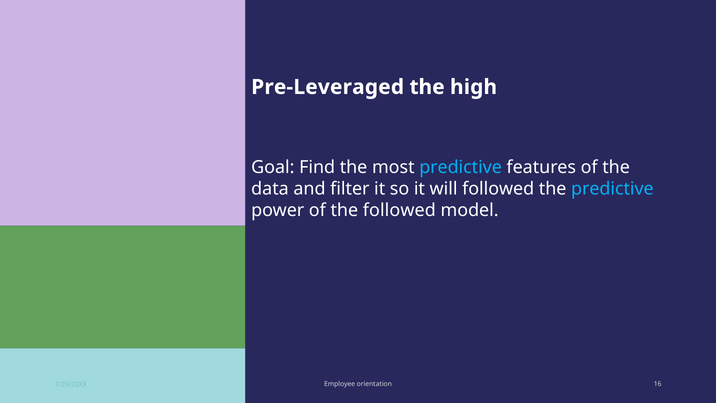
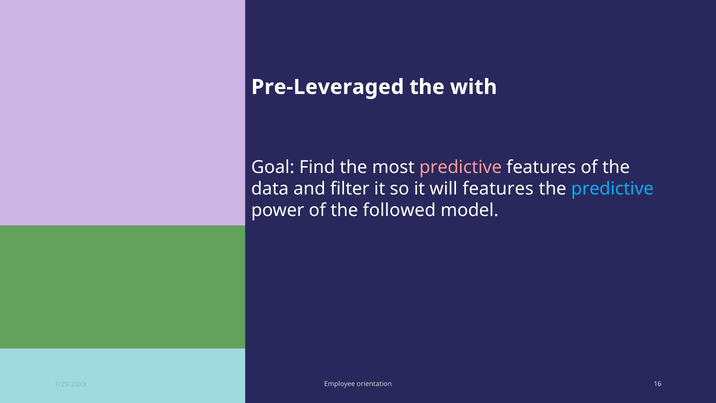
high: high -> with
predictive at (461, 167) colour: light blue -> pink
will followed: followed -> features
